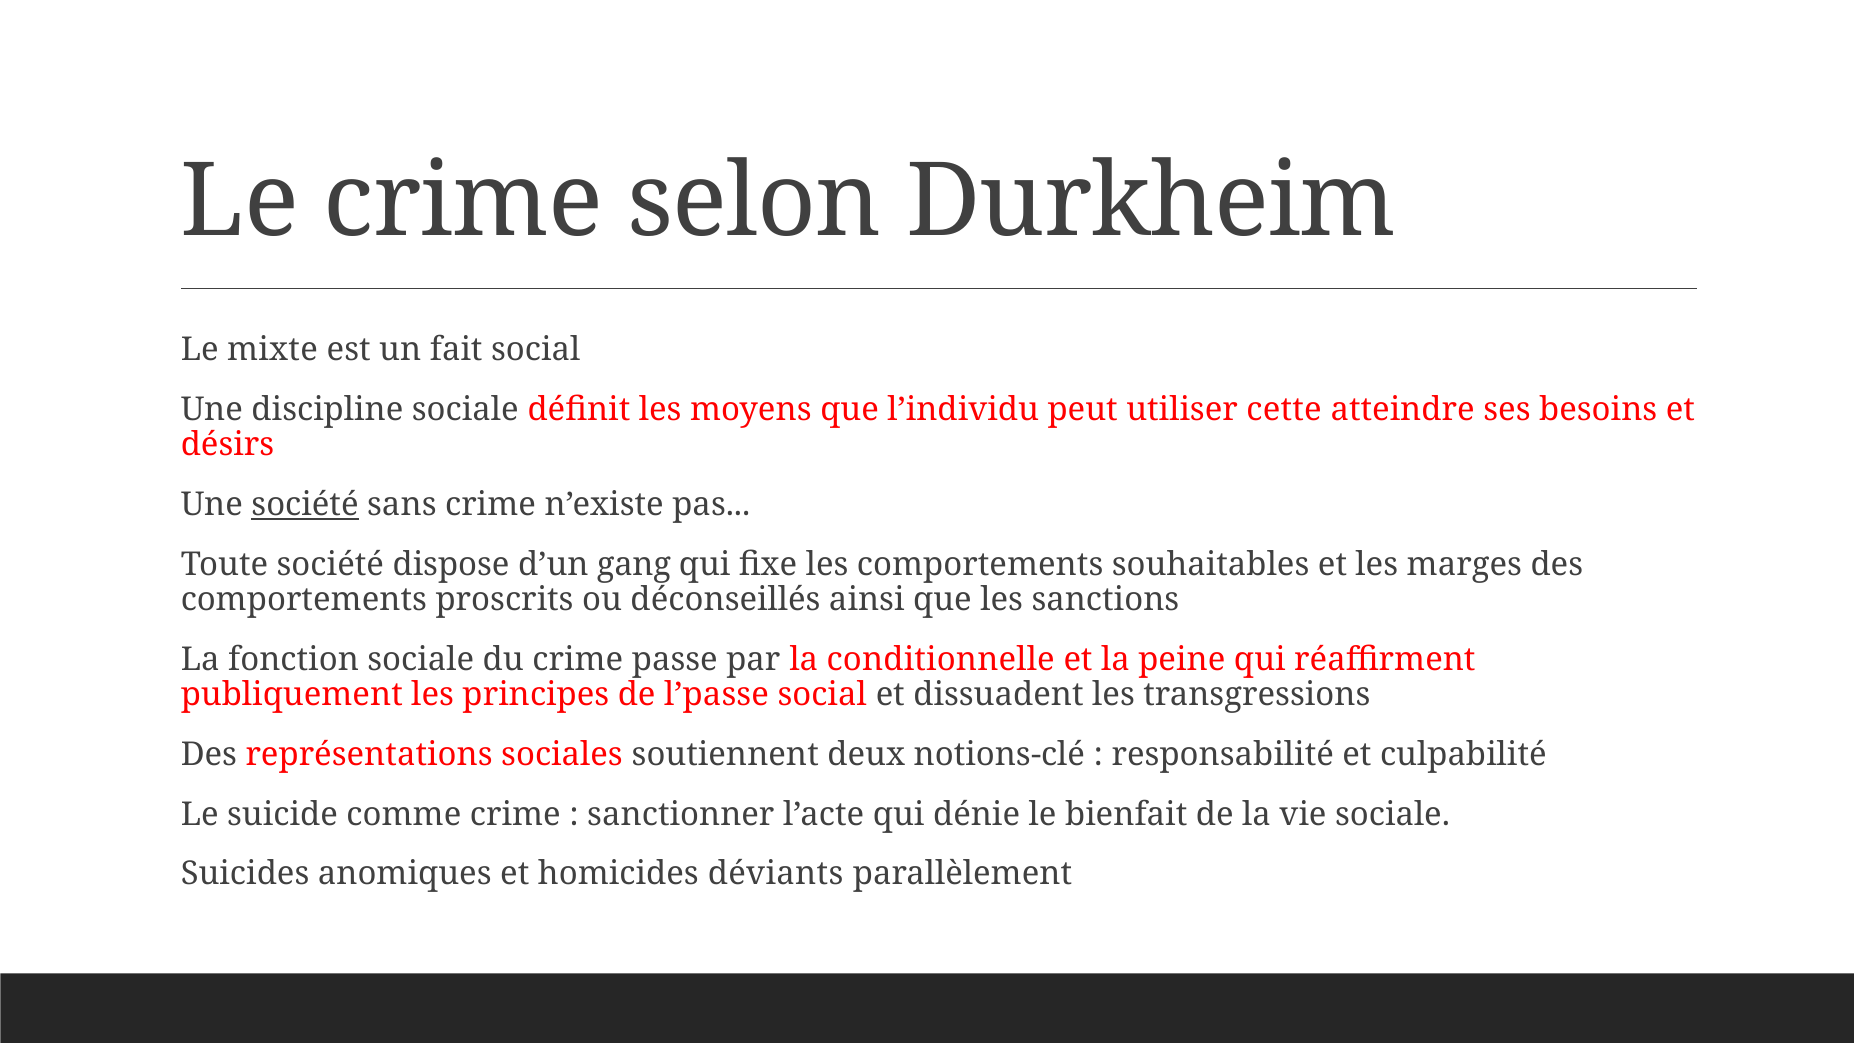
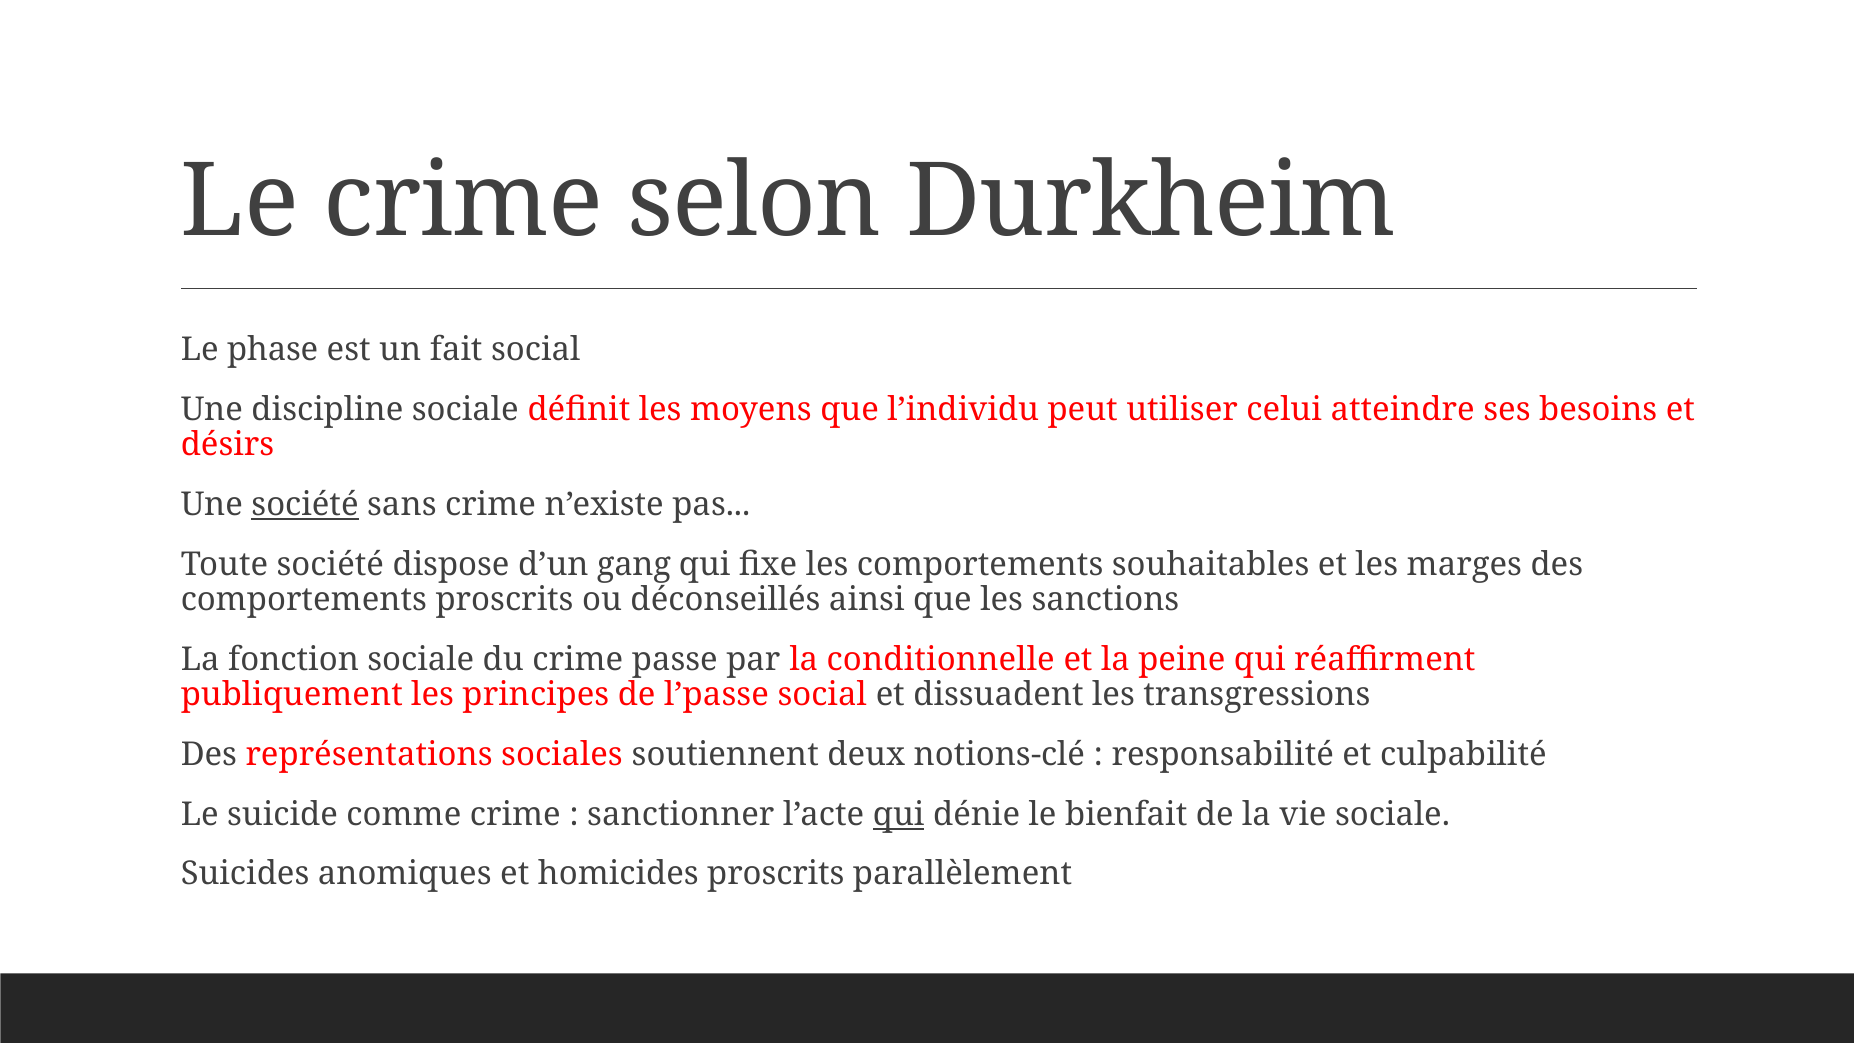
mixte: mixte -> phase
cette: cette -> celui
qui at (899, 814) underline: none -> present
homicides déviants: déviants -> proscrits
